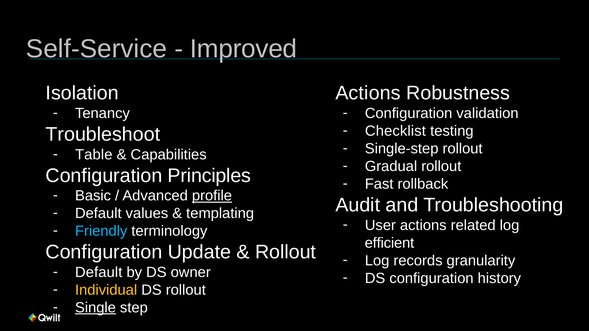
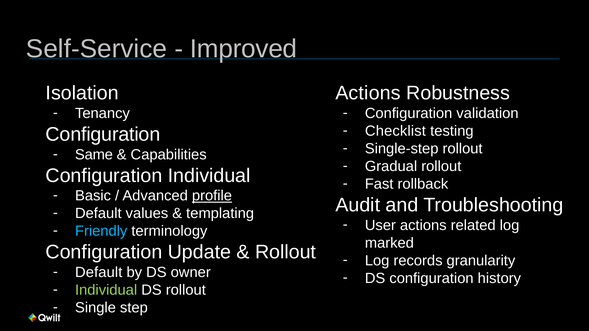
Troubleshoot at (103, 135): Troubleshoot -> Configuration
Table: Table -> Same
Configuration Principles: Principles -> Individual
efficient: efficient -> marked
Individual at (106, 290) colour: yellow -> light green
Single underline: present -> none
